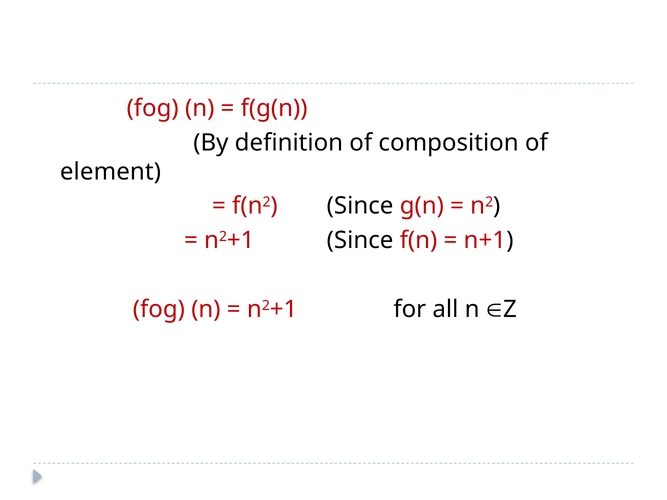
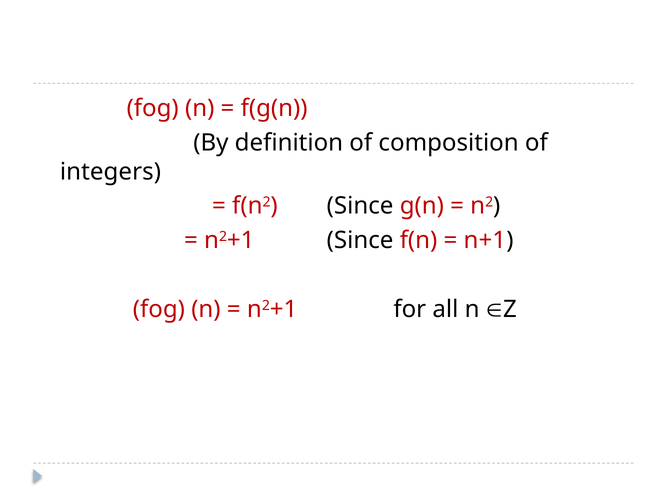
element: element -> integers
